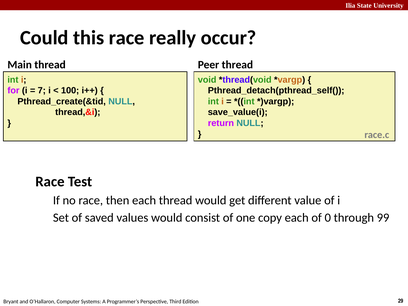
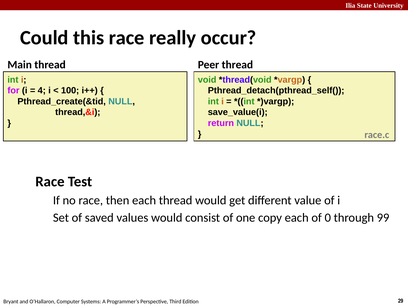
7: 7 -> 4
